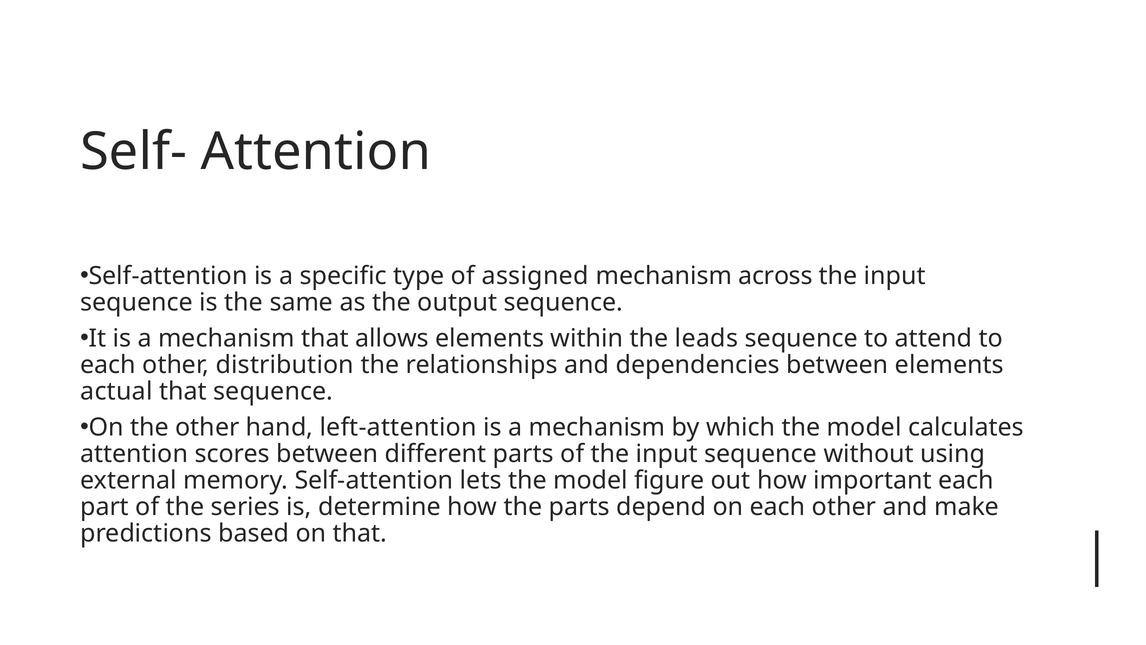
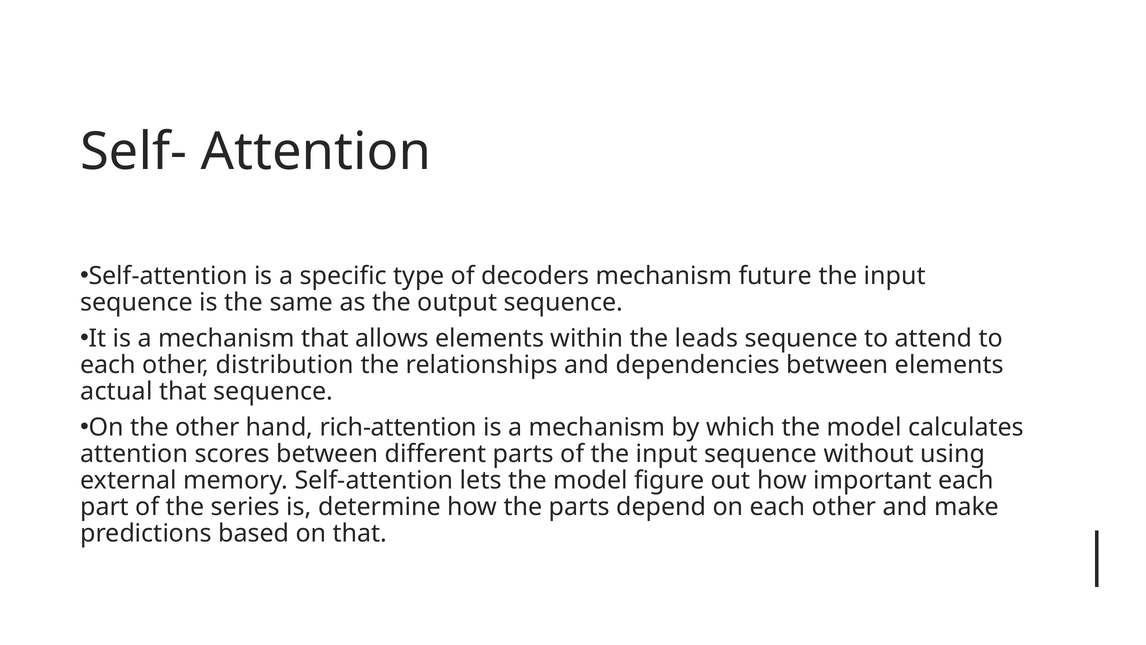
assigned: assigned -> decoders
across: across -> future
left-attention: left-attention -> rich-attention
